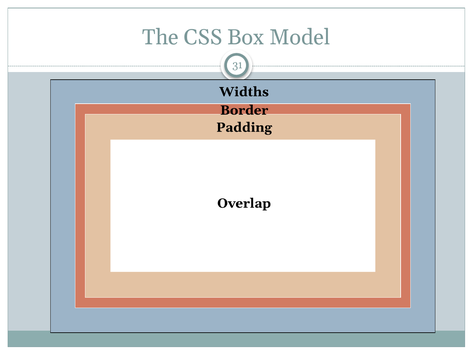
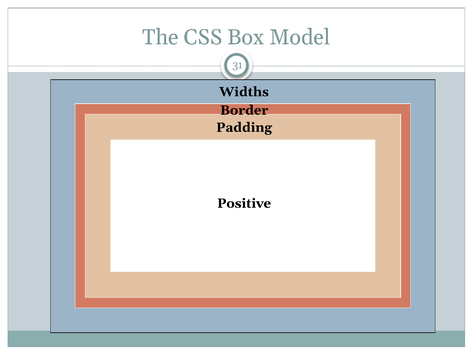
Overlap: Overlap -> Positive
